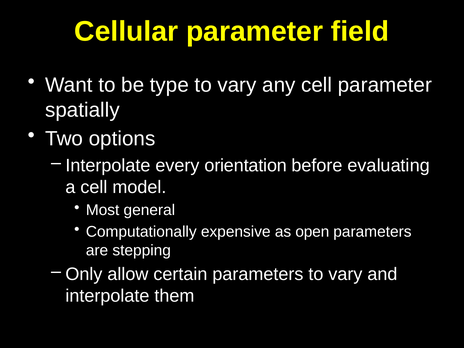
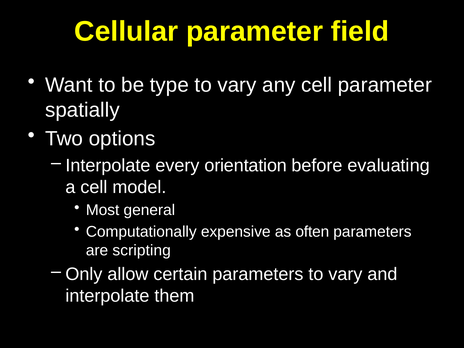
open: open -> often
stepping: stepping -> scripting
